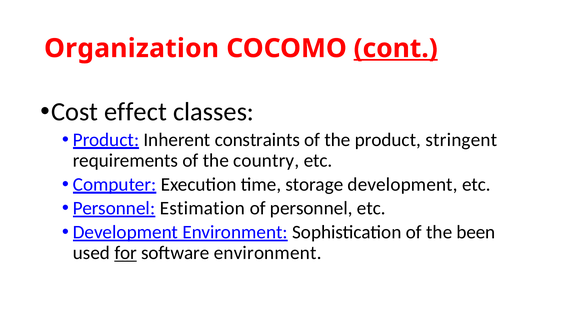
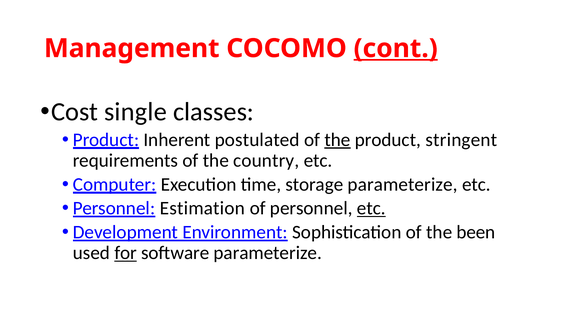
Organization: Organization -> Management
effect: effect -> single
constraints: constraints -> postulated
the at (337, 140) underline: none -> present
storage development: development -> parameterize
etc at (371, 208) underline: none -> present
software environment: environment -> parameterize
